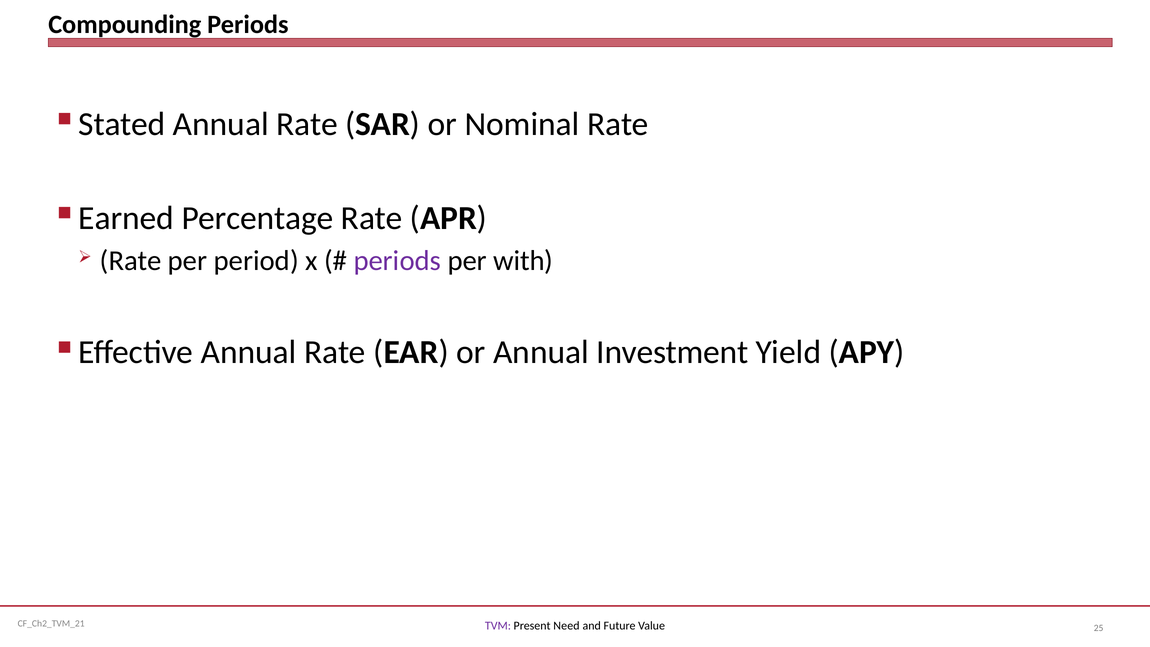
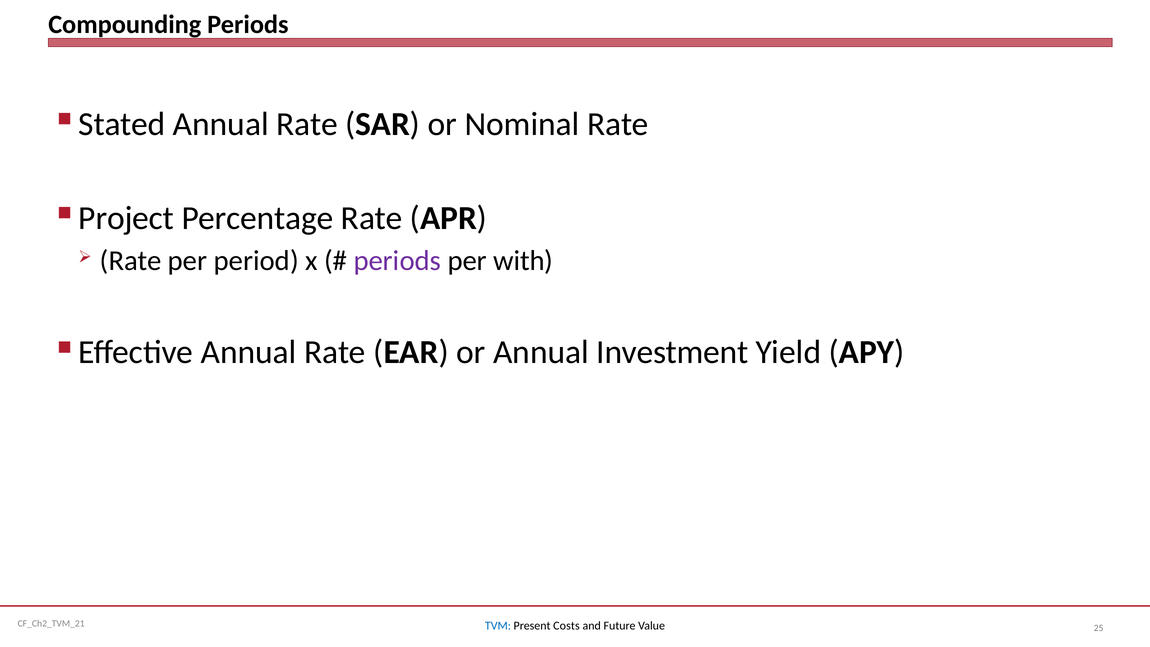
Earned: Earned -> Project
TVM colour: purple -> blue
Need: Need -> Costs
